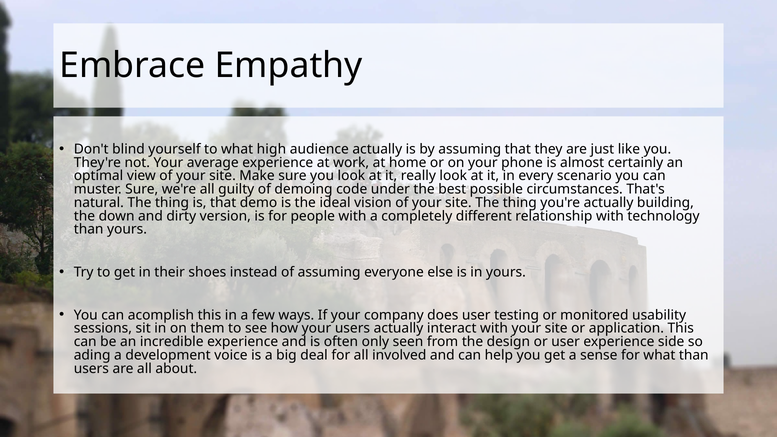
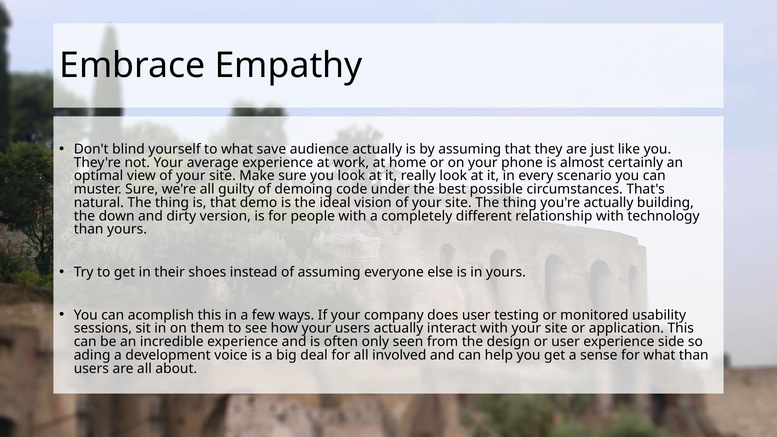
high: high -> save
